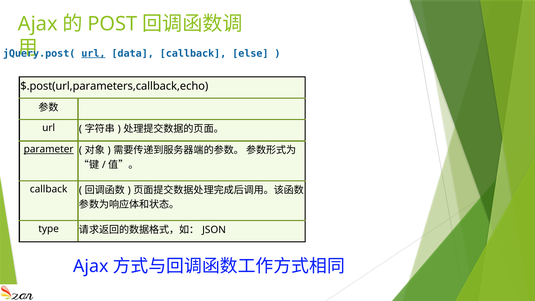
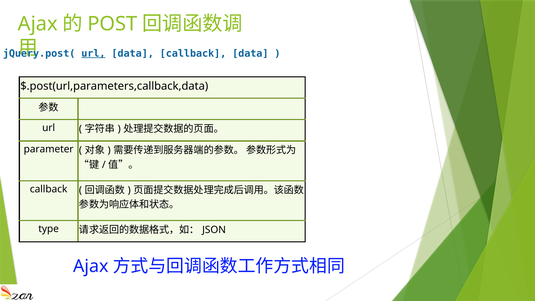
callback else: else -> data
$.post(url,parameters,callback,echo: $.post(url,parameters,callback,echo -> $.post(url,parameters,callback,data
parameter underline: present -> none
